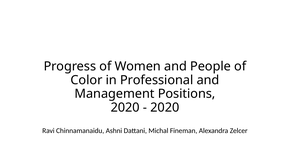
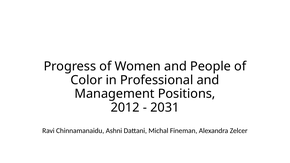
2020 at (125, 108): 2020 -> 2012
2020 at (165, 108): 2020 -> 2031
